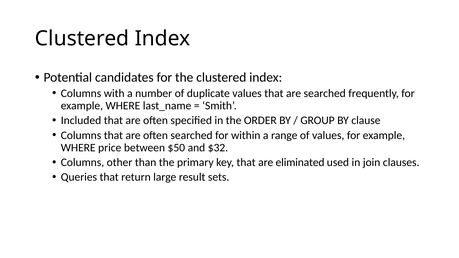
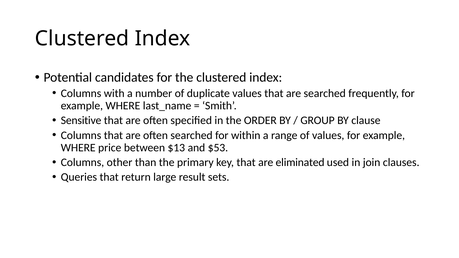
Included: Included -> Sensitive
$50: $50 -> $13
$32: $32 -> $53
